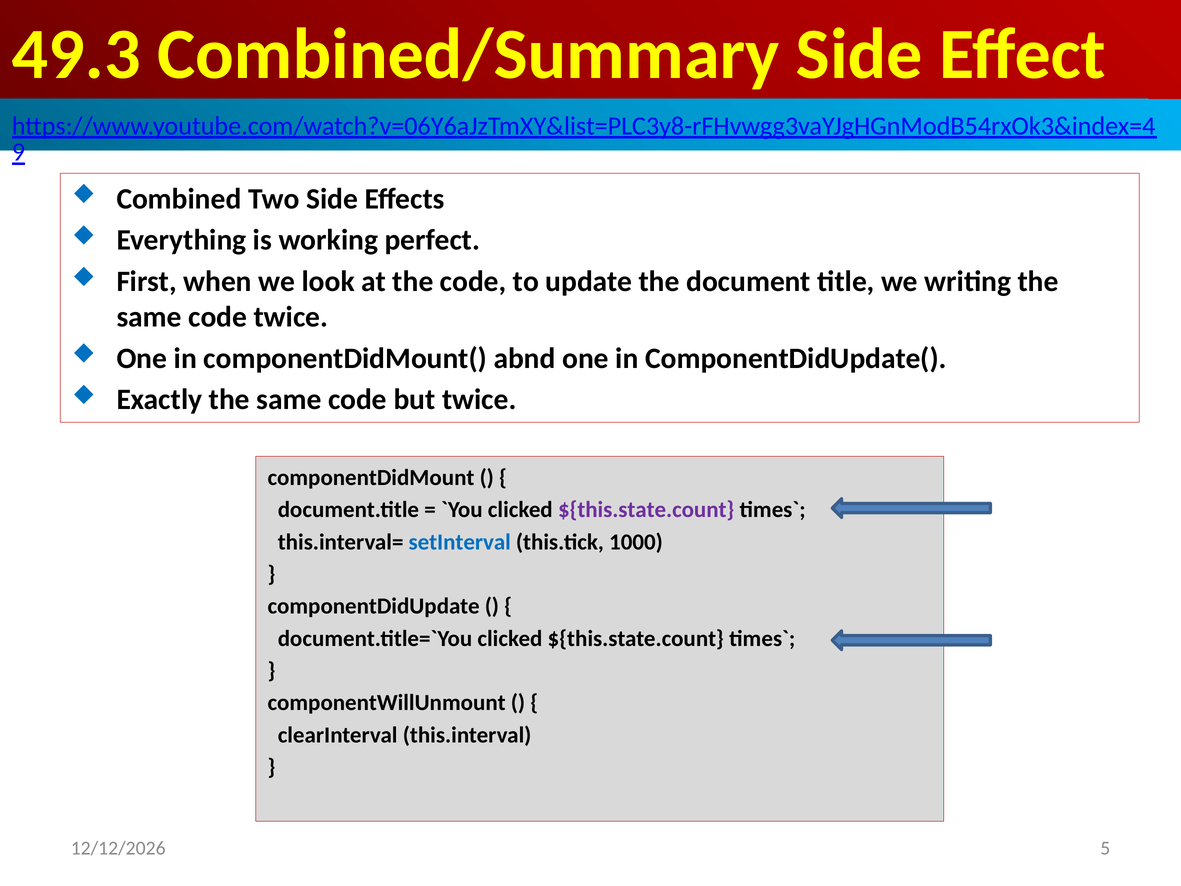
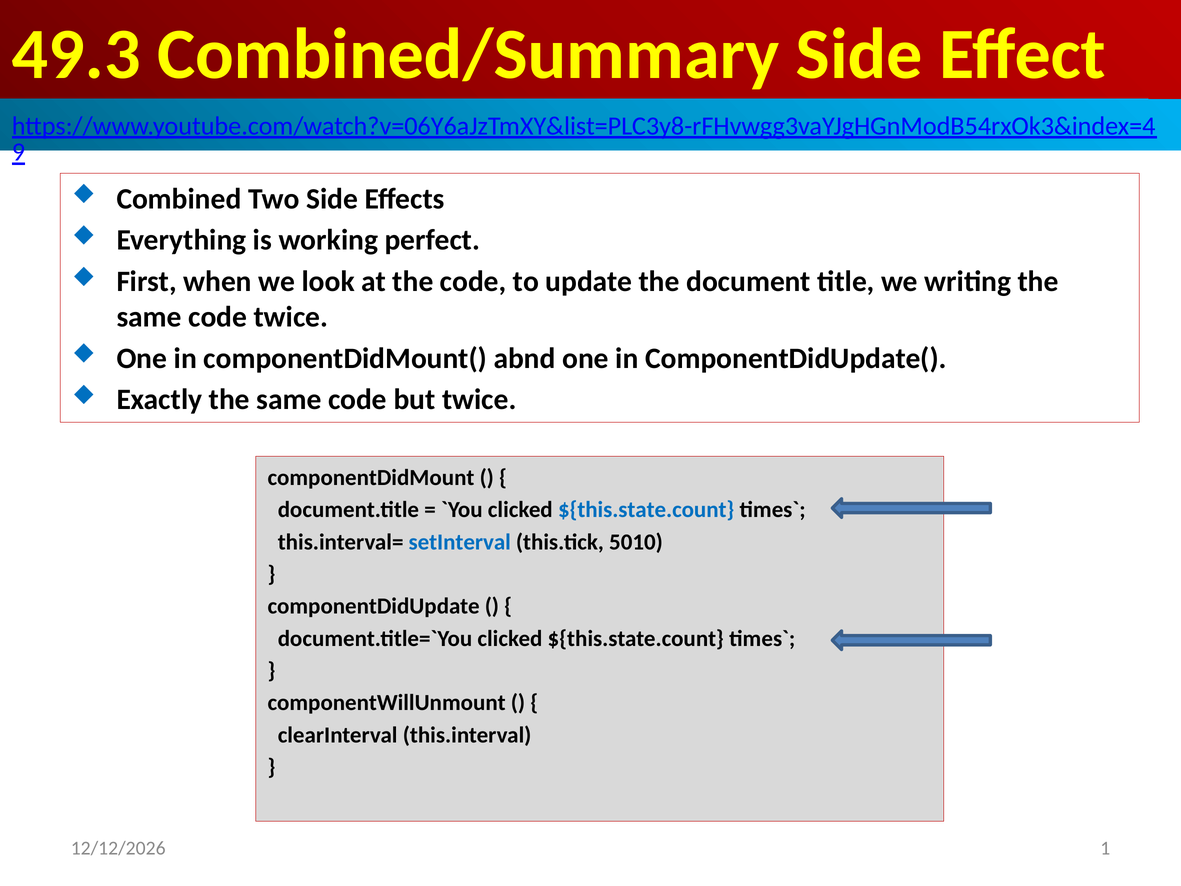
${this.state.count at (646, 510) colour: purple -> blue
1000: 1000 -> 5010
5: 5 -> 1
